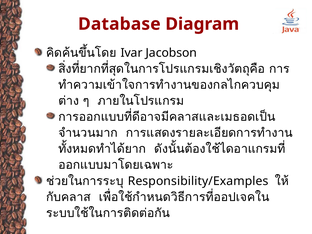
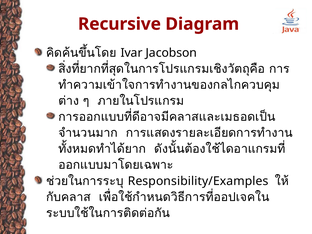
Database: Database -> Recursive
